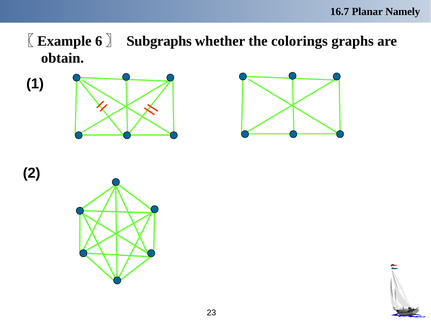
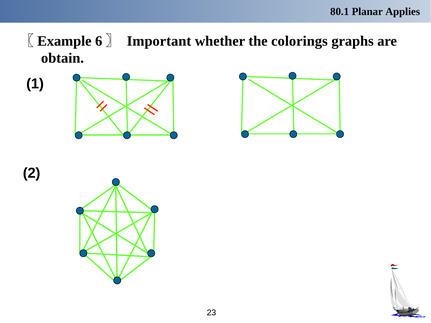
16.7: 16.7 -> 80.1
Namely: Namely -> Applies
Subgraphs: Subgraphs -> Important
